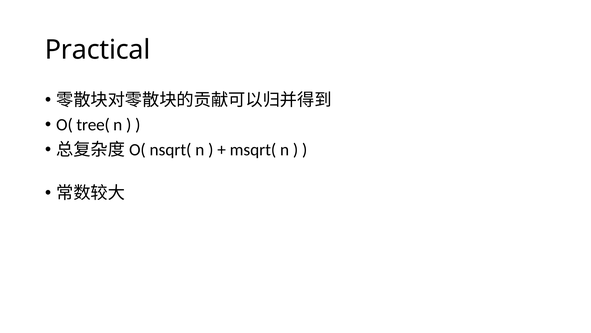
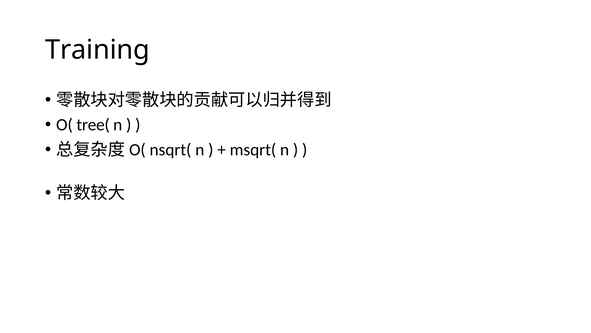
Practical: Practical -> Training
